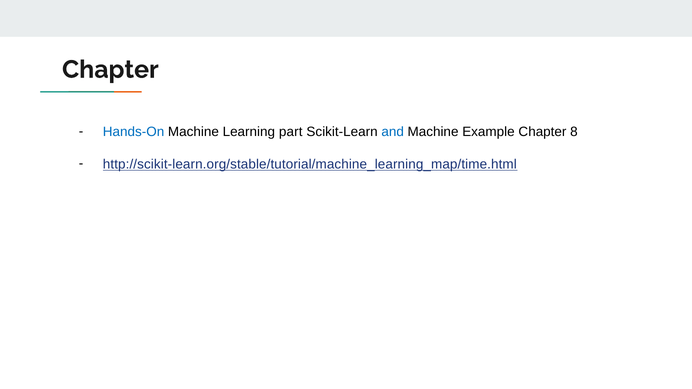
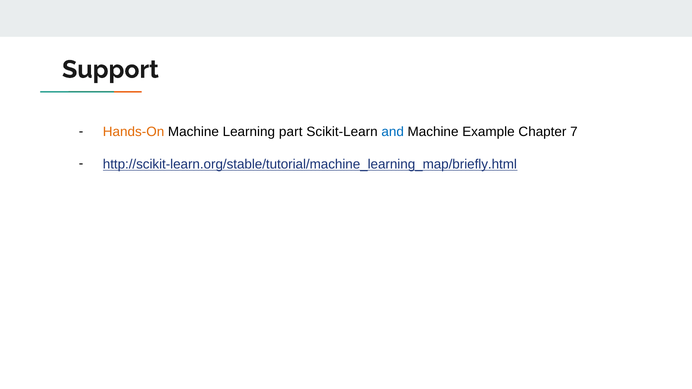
Chapter at (110, 70): Chapter -> Support
Hands-On colour: blue -> orange
8: 8 -> 7
http://scikit-learn.org/stable/tutorial/machine_learning_map/time.html: http://scikit-learn.org/stable/tutorial/machine_learning_map/time.html -> http://scikit-learn.org/stable/tutorial/machine_learning_map/briefly.html
